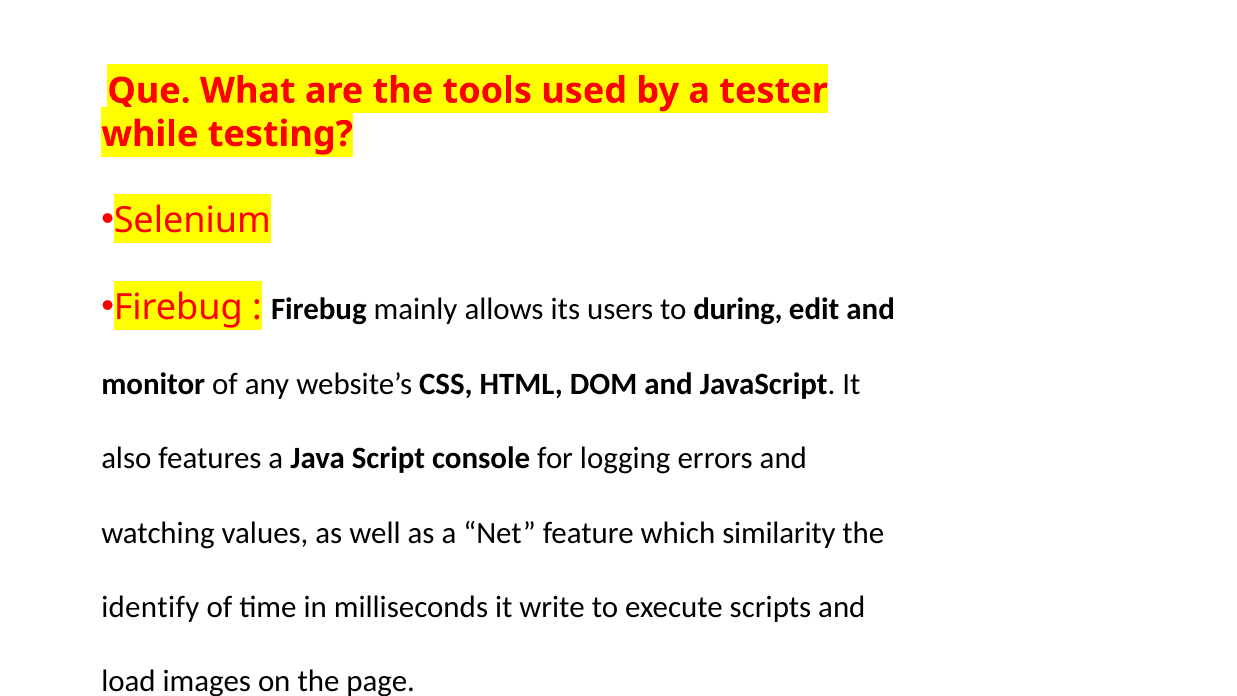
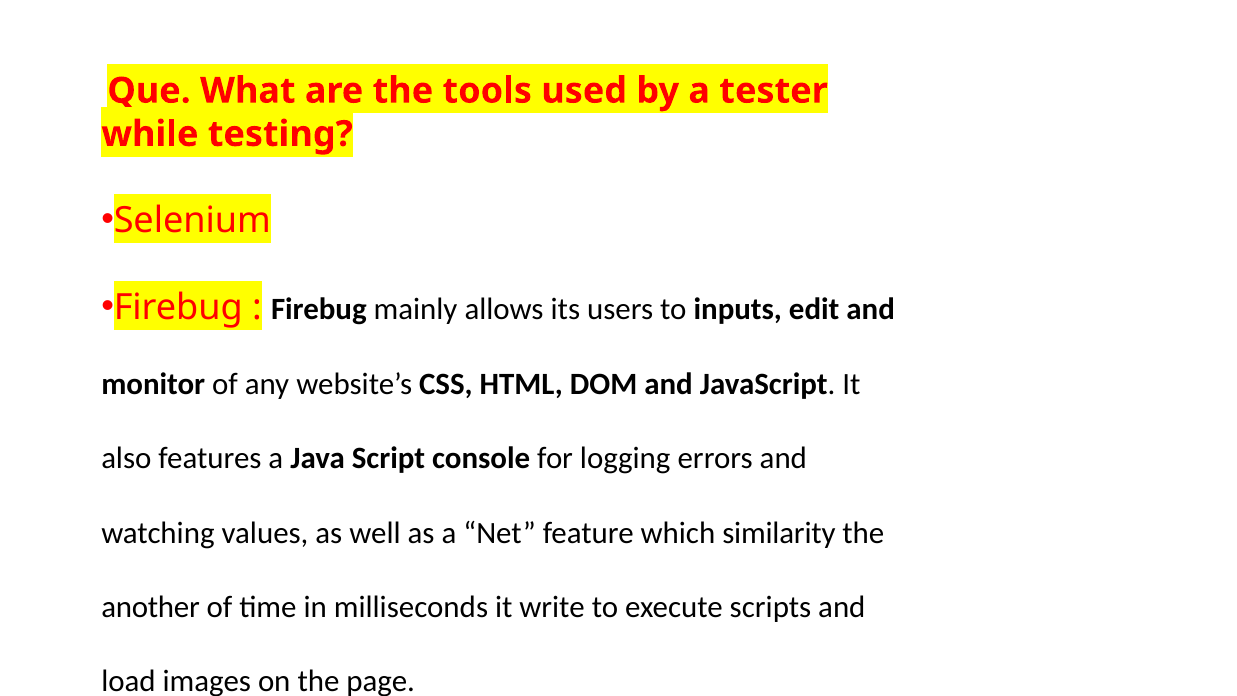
during: during -> inputs
identify: identify -> another
